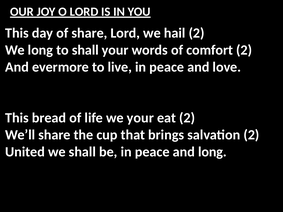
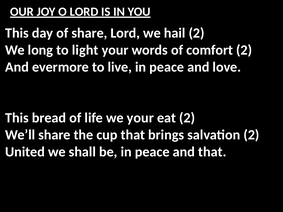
to shall: shall -> light
and long: long -> that
